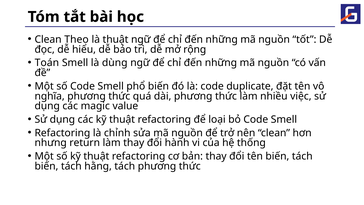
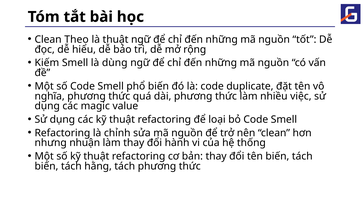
Toán: Toán -> Kiếm
return: return -> nhuận
